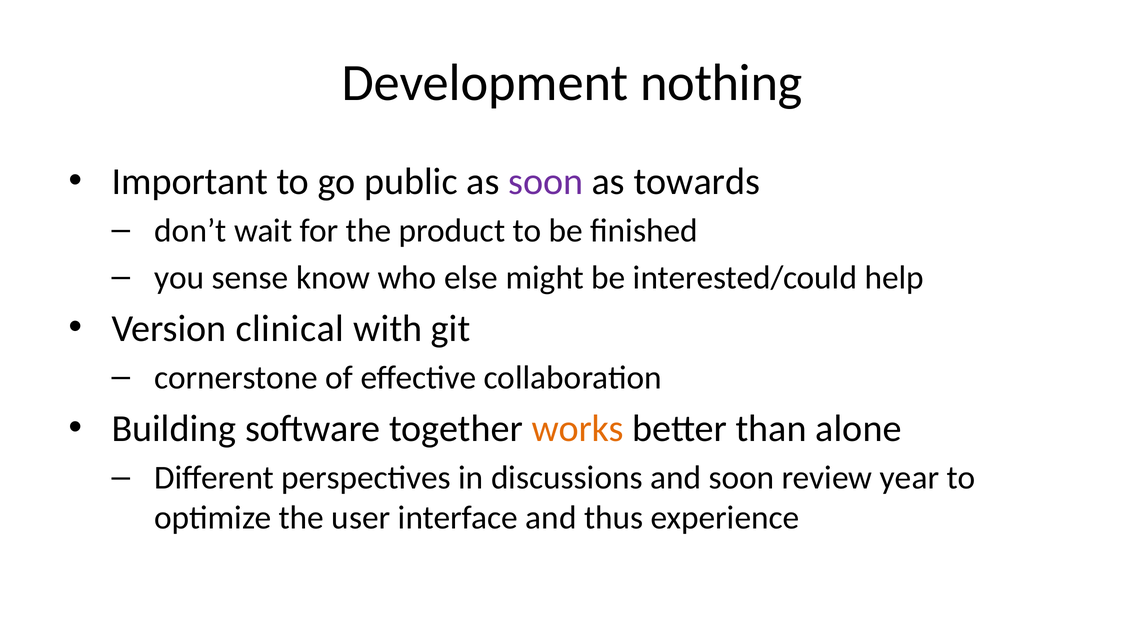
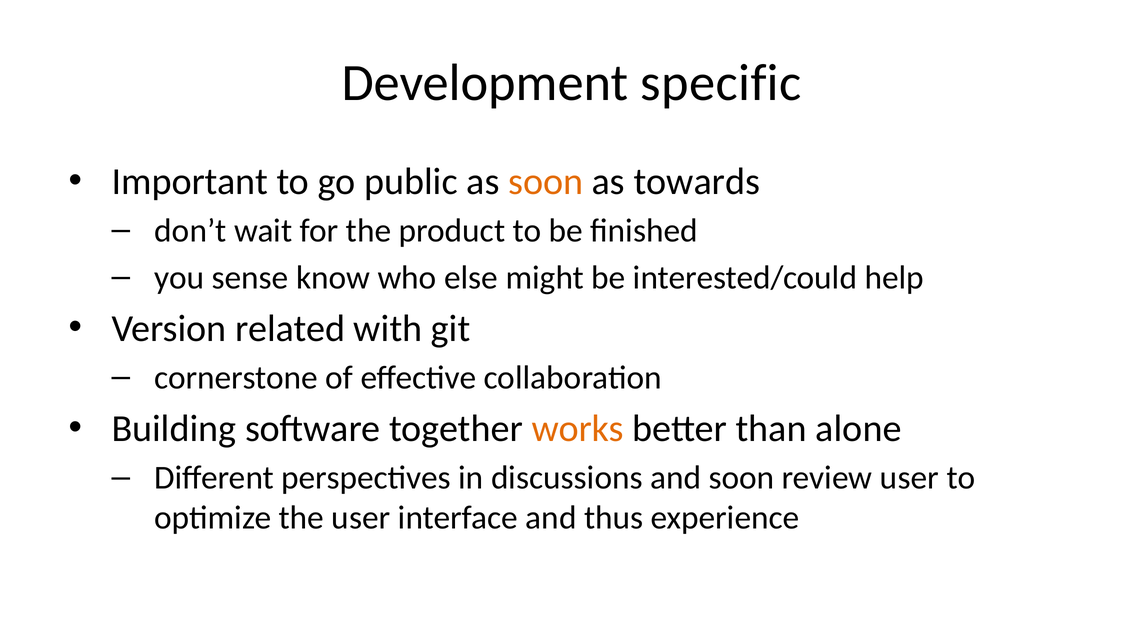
nothing: nothing -> specific
soon at (546, 181) colour: purple -> orange
clinical: clinical -> related
review year: year -> user
